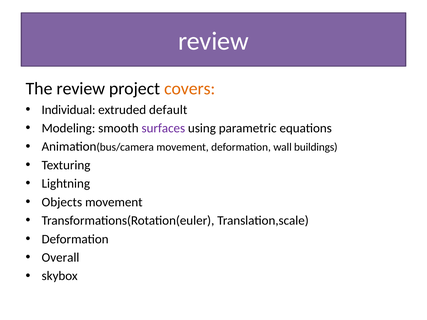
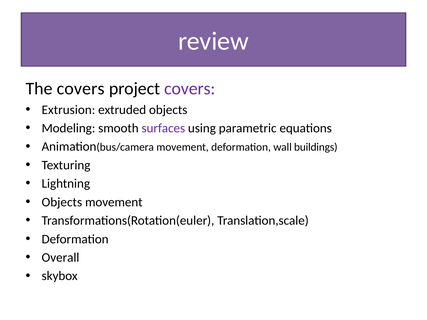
The review: review -> covers
covers at (190, 89) colour: orange -> purple
Individual: Individual -> Extrusion
extruded default: default -> objects
